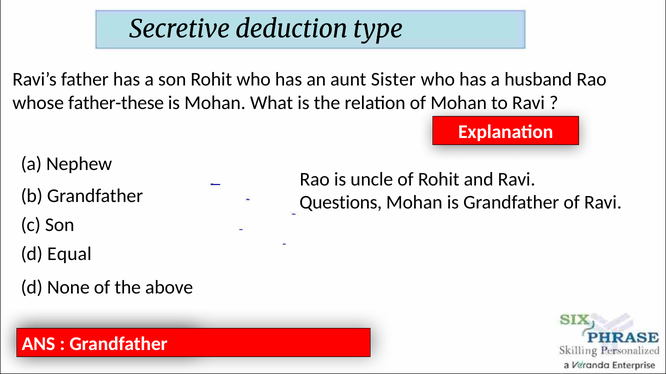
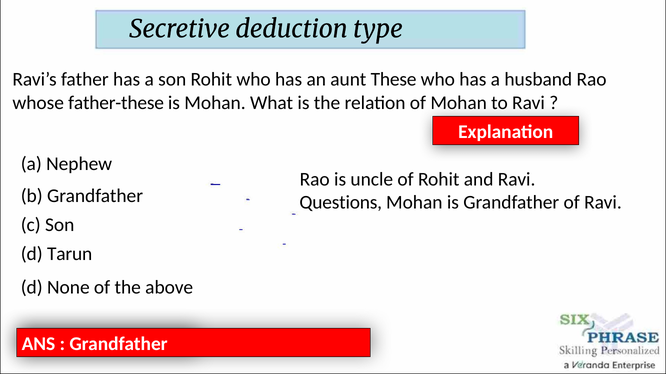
Sister: Sister -> These
Equal: Equal -> Tarun
